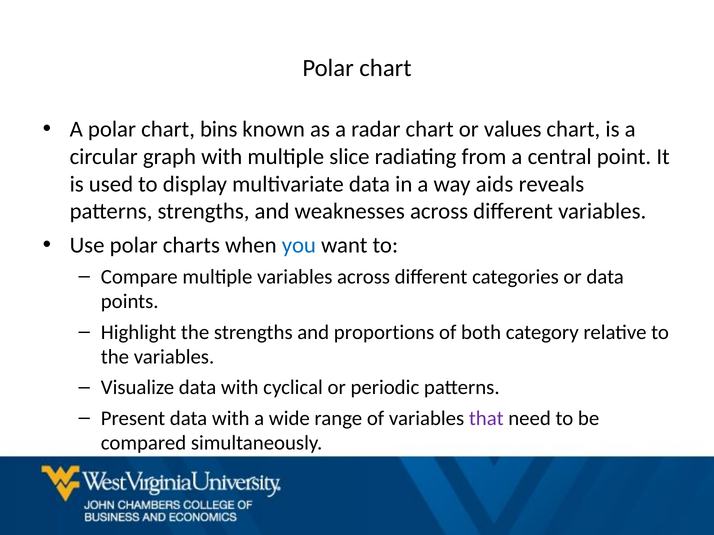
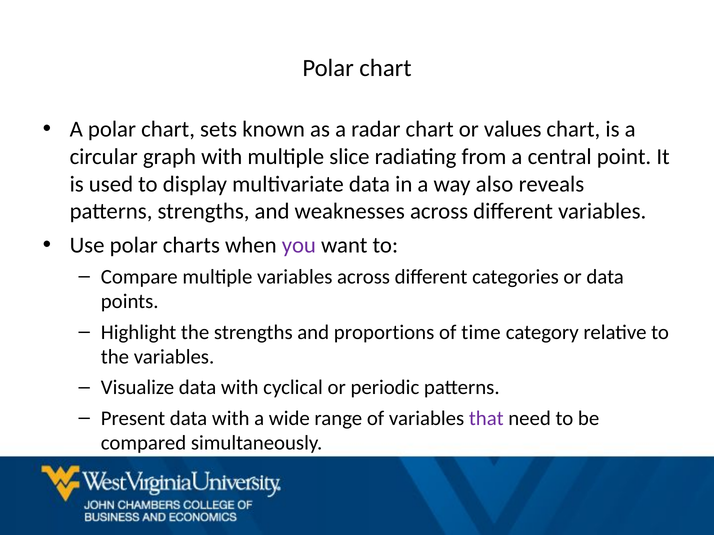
bins: bins -> sets
aids: aids -> also
you colour: blue -> purple
both: both -> time
